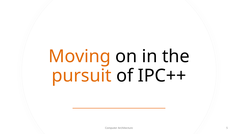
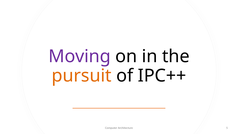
Moving colour: orange -> purple
